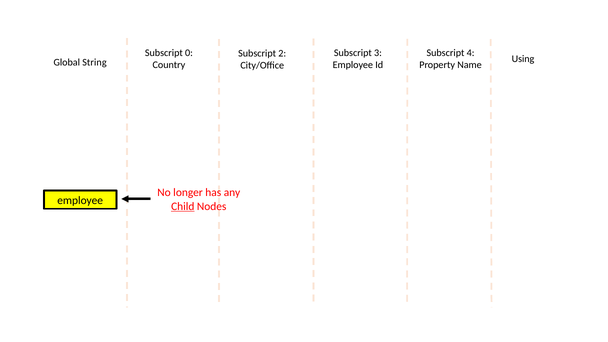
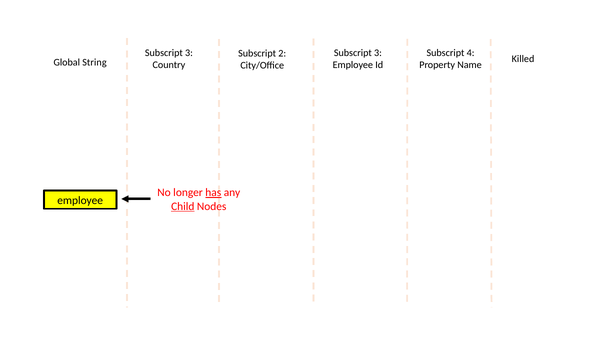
0 at (189, 53): 0 -> 3
Using: Using -> Killed
has underline: none -> present
